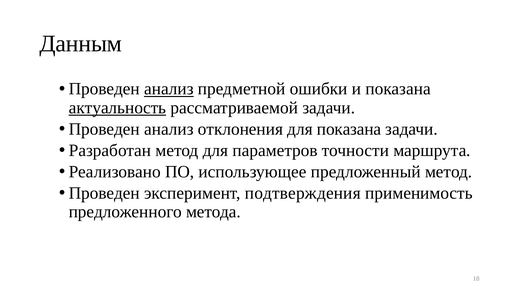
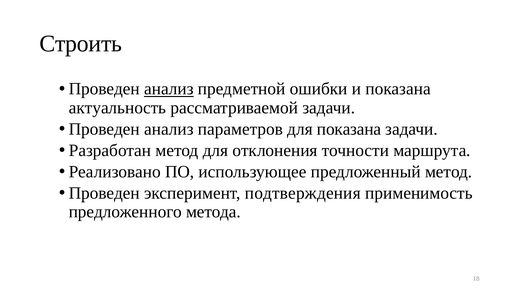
Данным: Данным -> Строить
актуальность underline: present -> none
отклонения: отклонения -> параметров
параметров: параметров -> отклонения
